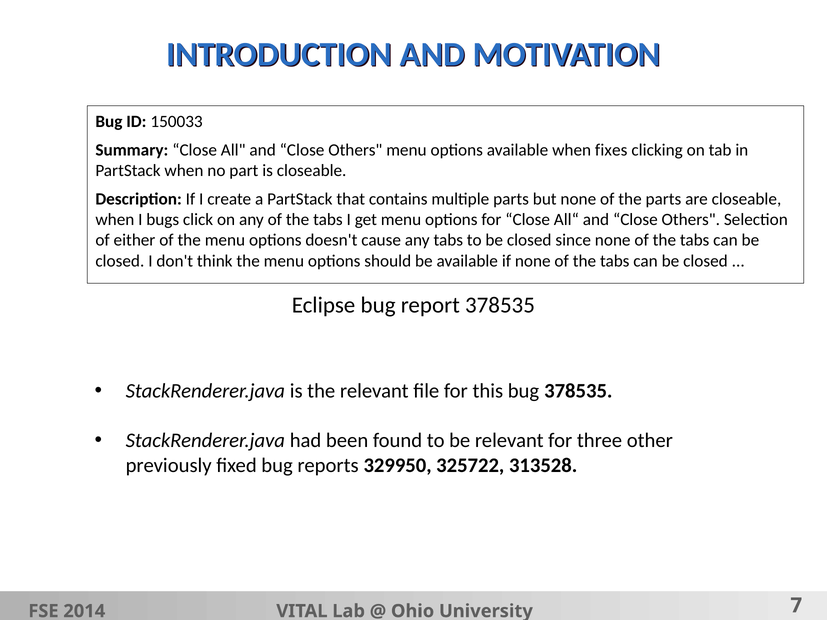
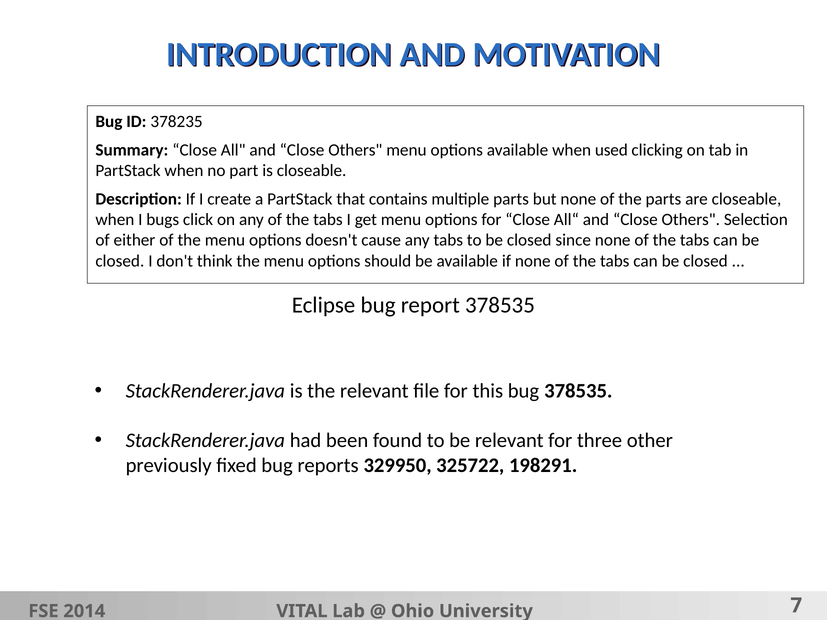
150033: 150033 -> 378235
fixes: fixes -> used
313528: 313528 -> 198291
